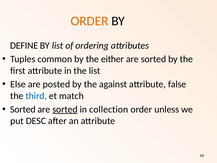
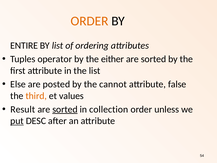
DEFINE: DEFINE -> ENTIRE
common: common -> operator
against: against -> cannot
third colour: blue -> orange
match: match -> values
Sorted at (23, 109): Sorted -> Result
put underline: none -> present
